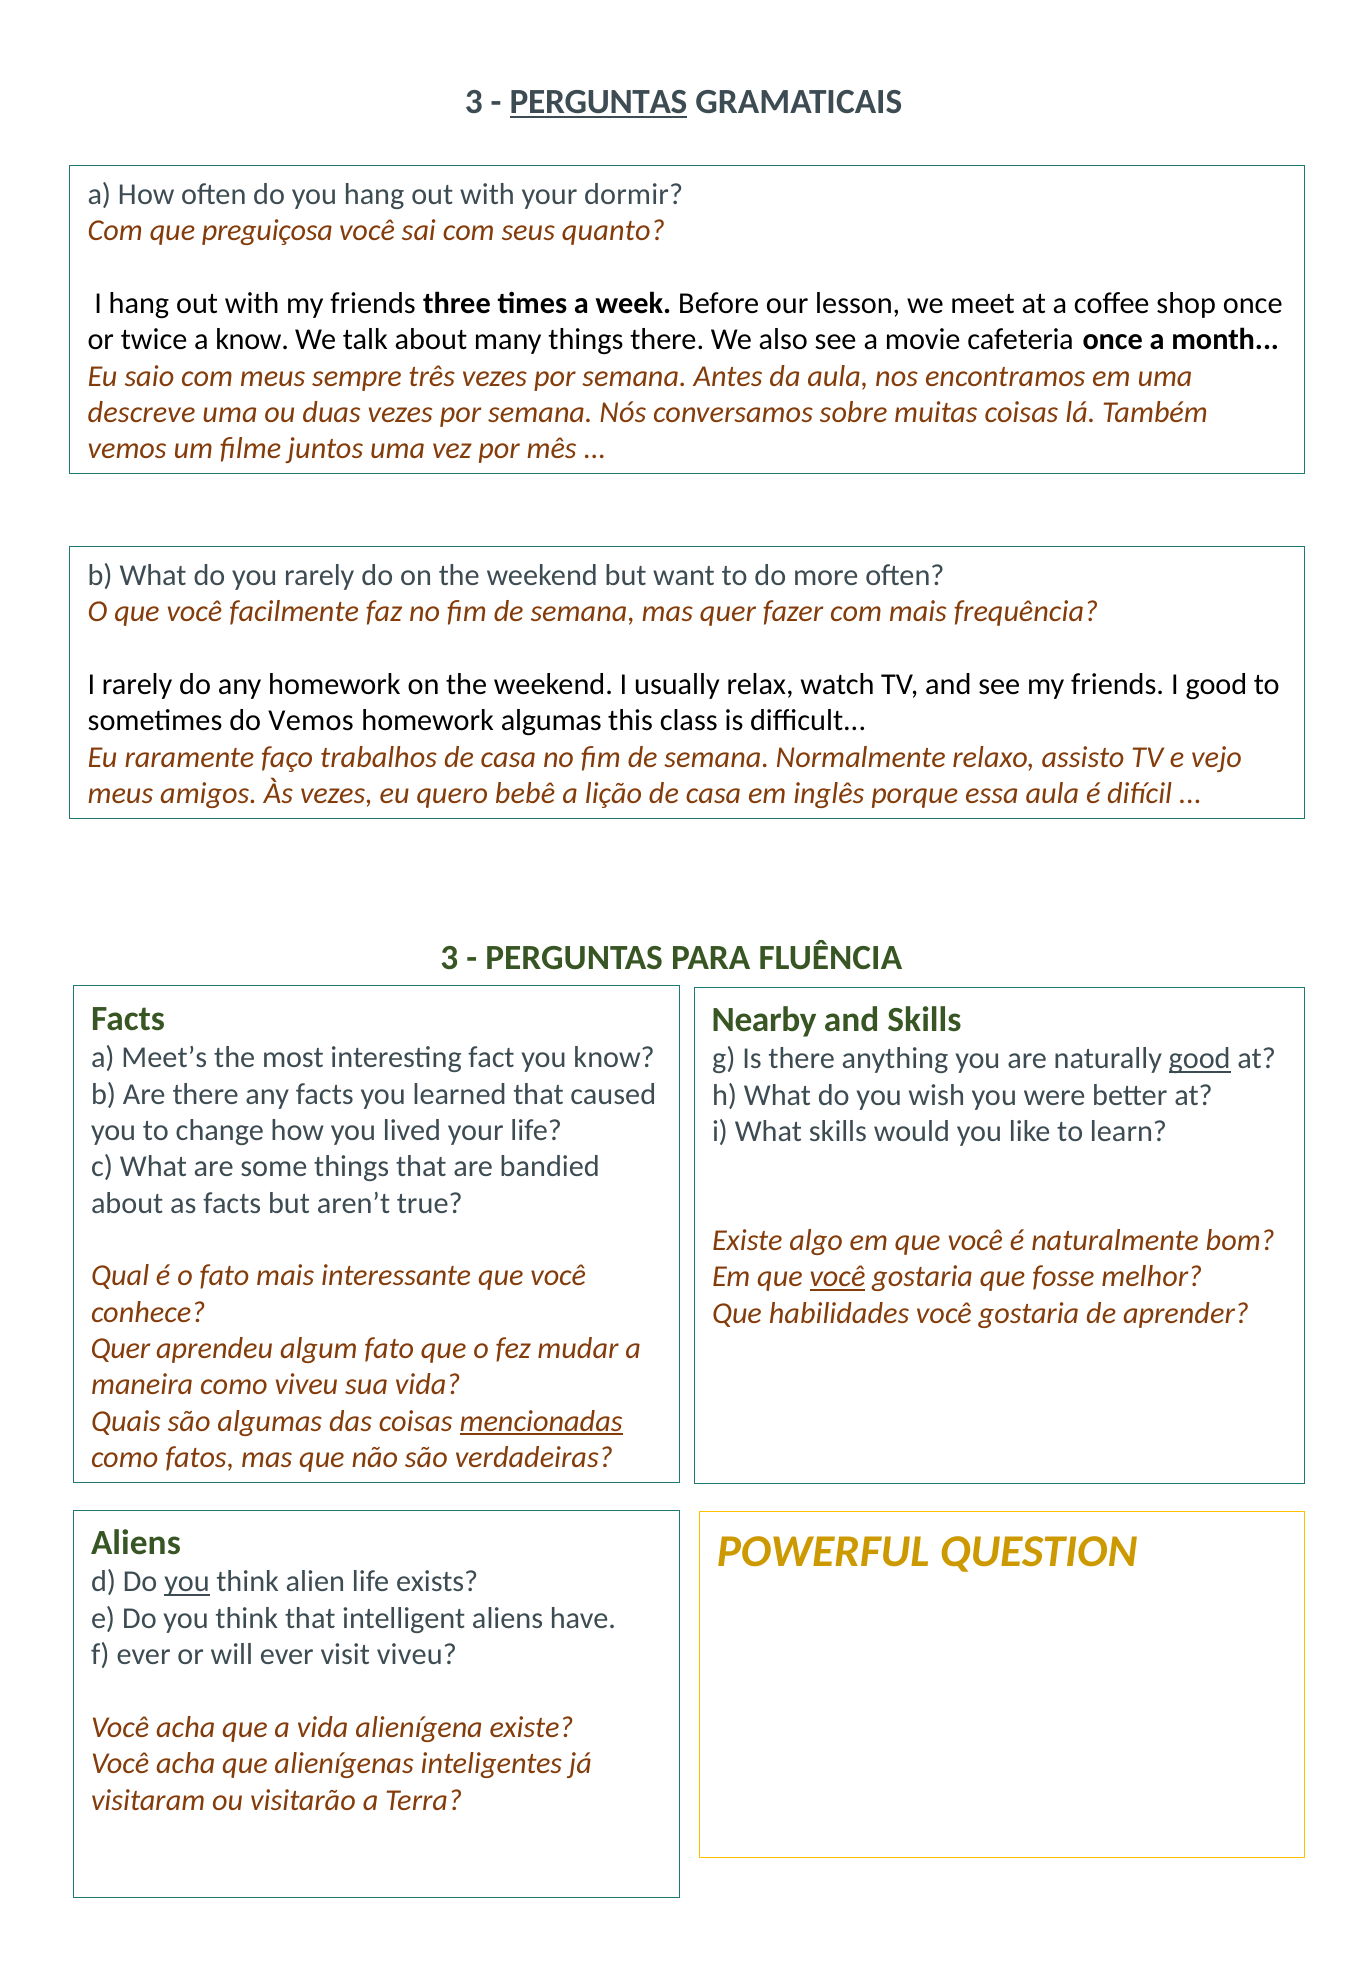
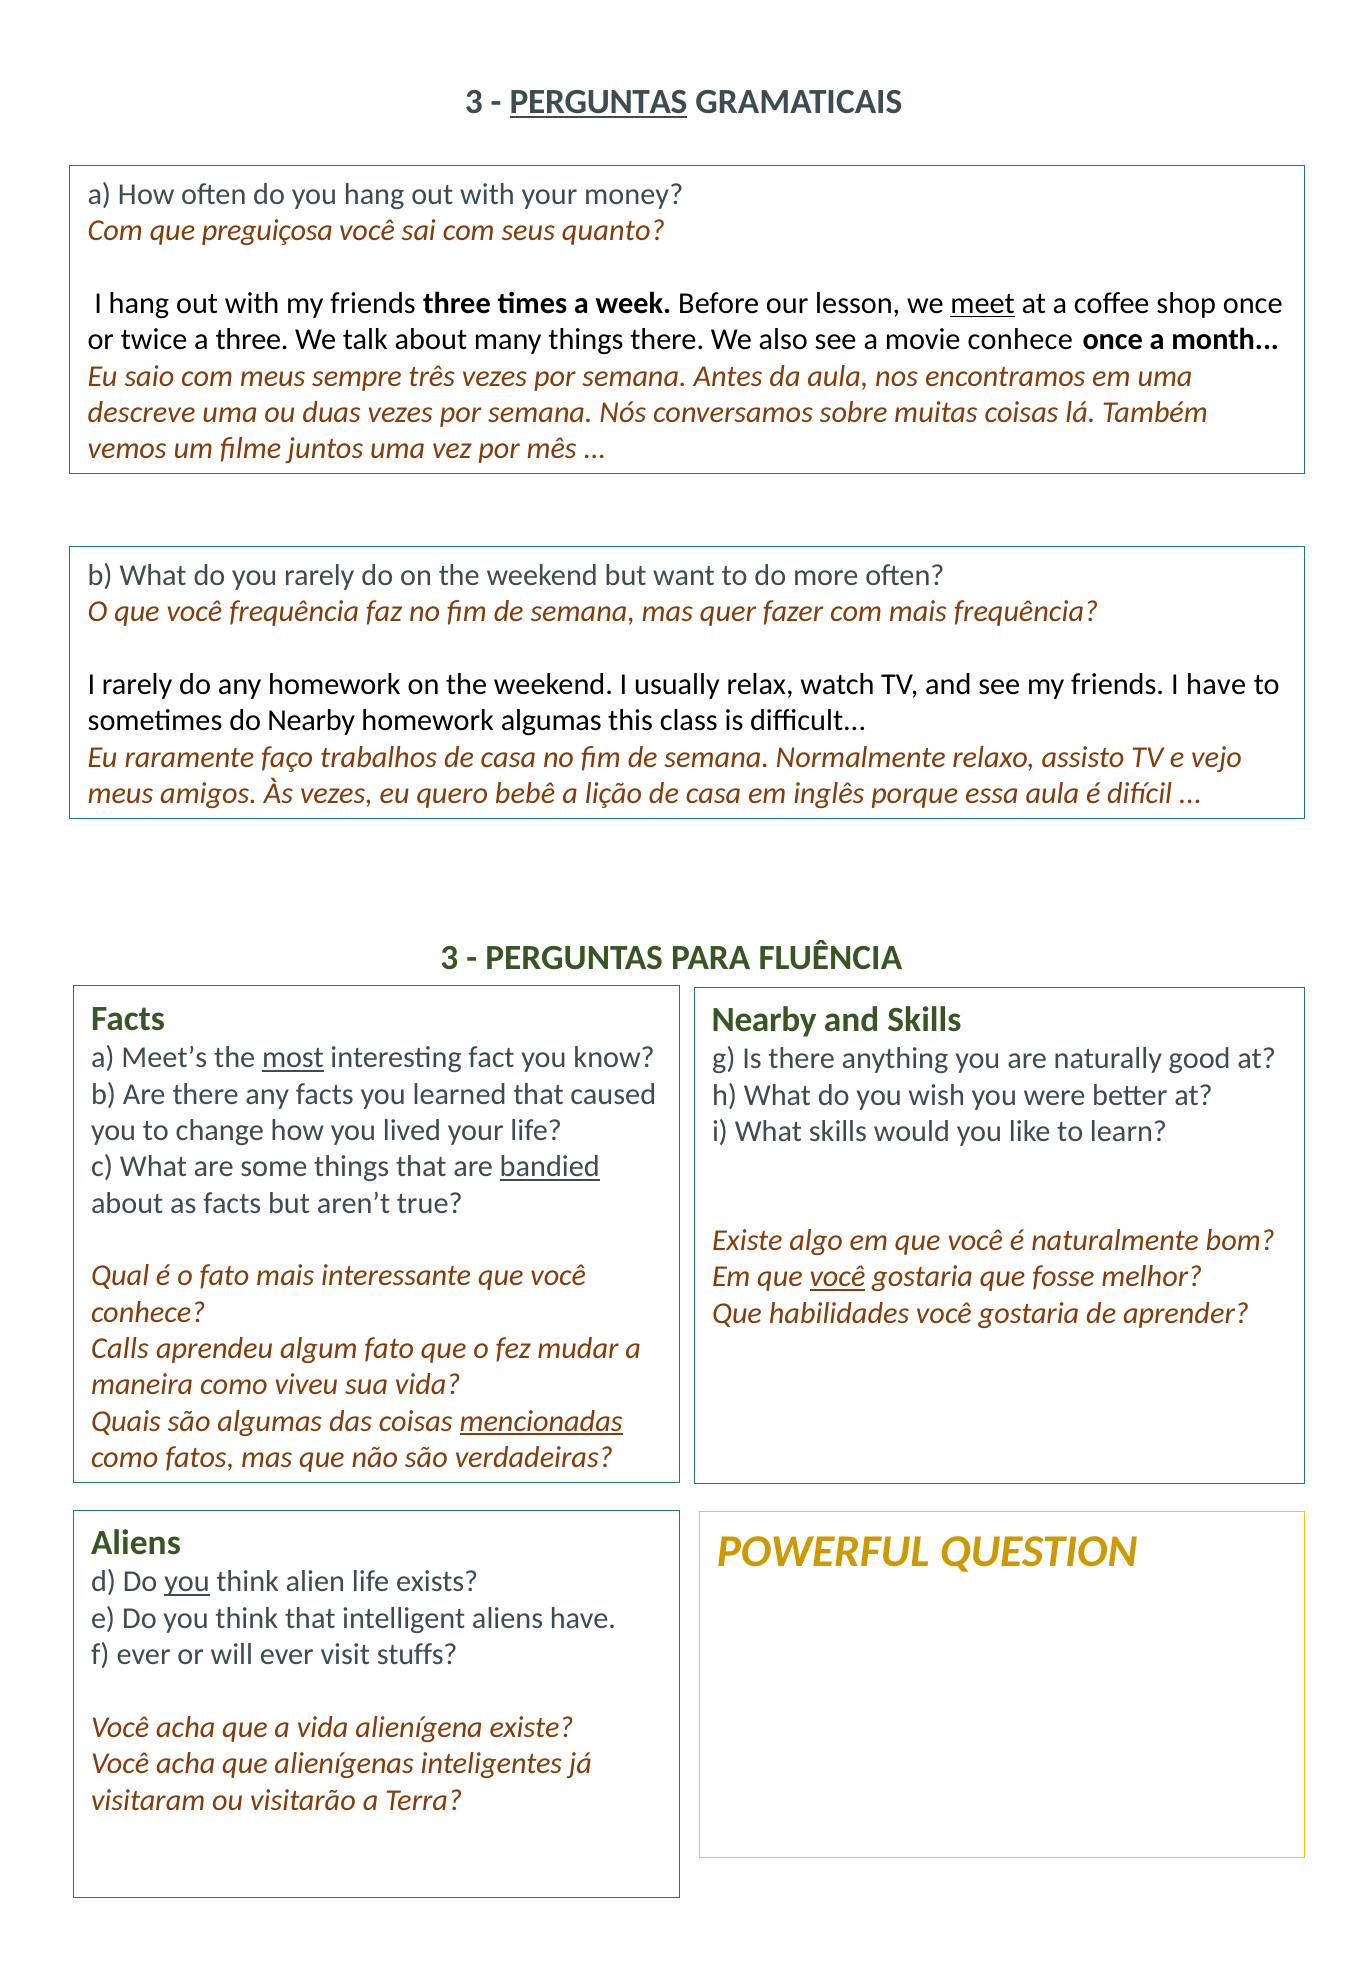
dormir: dormir -> money
meet underline: none -> present
a know: know -> three
movie cafeteria: cafeteria -> conhece
você facilmente: facilmente -> frequência
I good: good -> have
do Vemos: Vemos -> Nearby
most underline: none -> present
good at (1200, 1059) underline: present -> none
bandied underline: none -> present
Quer at (120, 1349): Quer -> Calls
visit viveu: viveu -> stuffs
